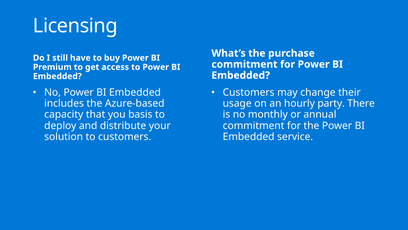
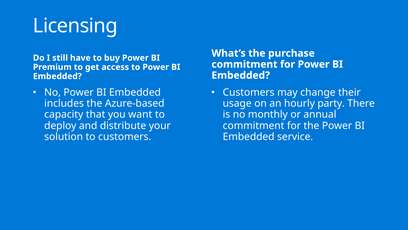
basis: basis -> want
